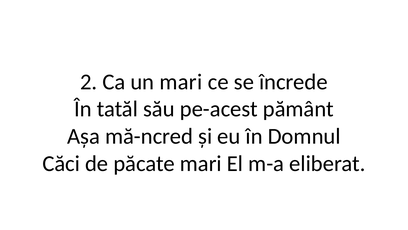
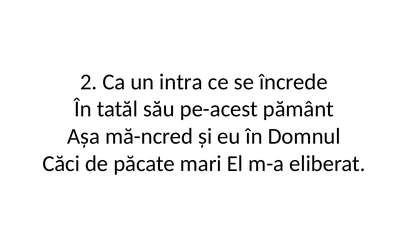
un mari: mari -> intra
